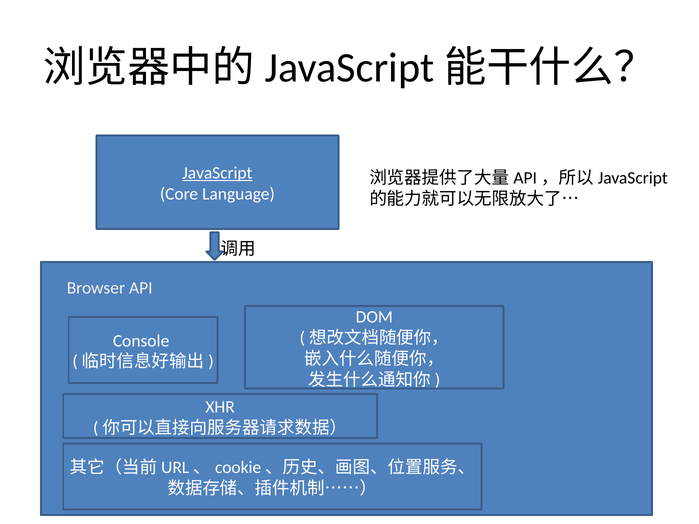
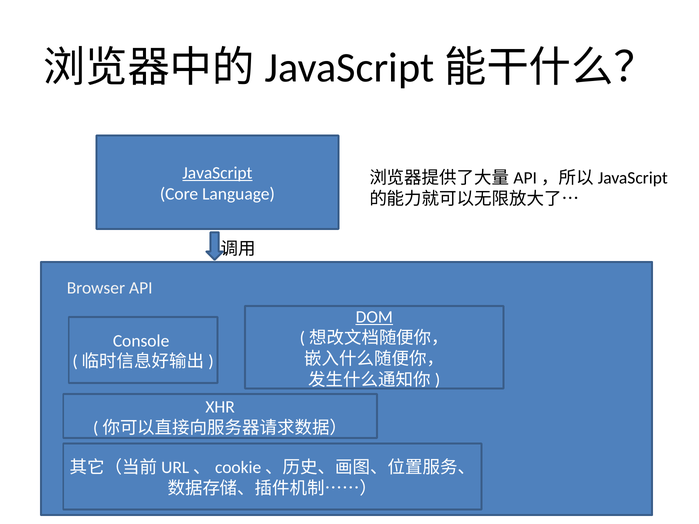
DOM underline: none -> present
